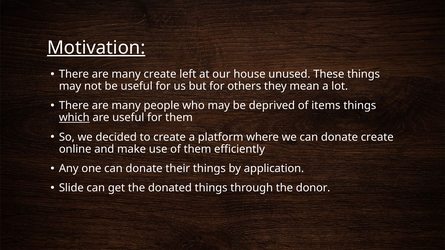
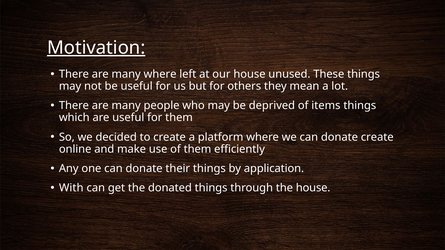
many create: create -> where
which underline: present -> none
Slide: Slide -> With
the donor: donor -> house
